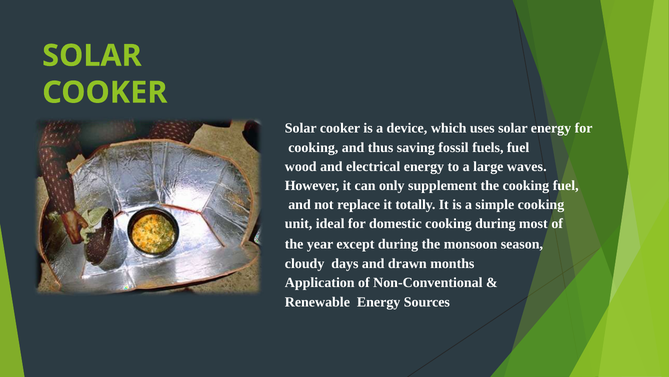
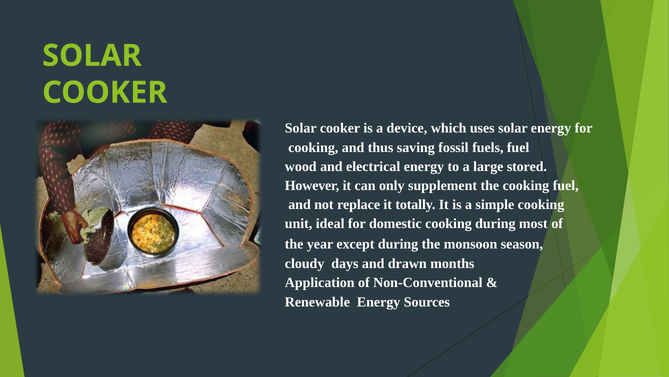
waves: waves -> stored
